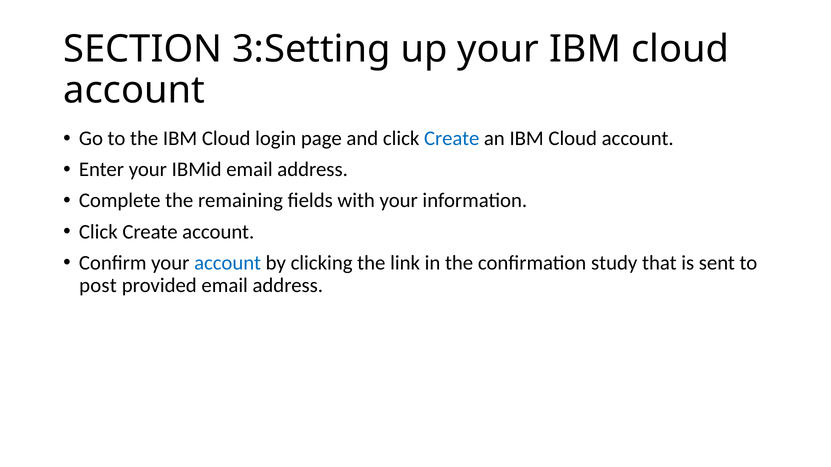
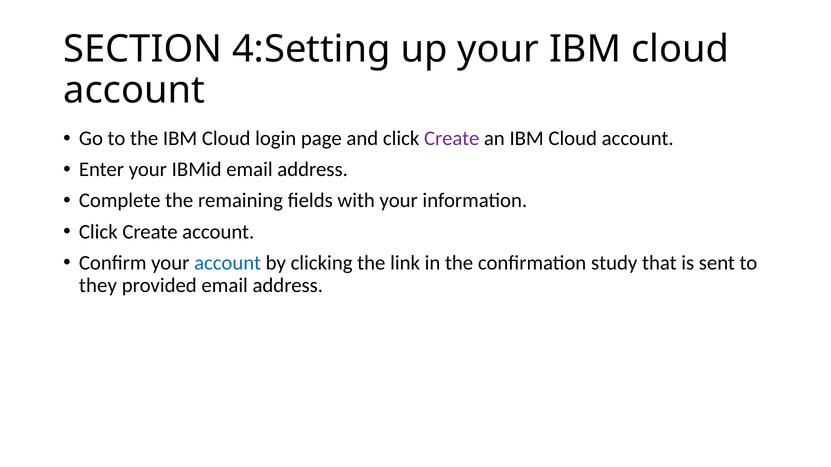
3:Setting: 3:Setting -> 4:Setting
Create at (452, 139) colour: blue -> purple
post: post -> they
